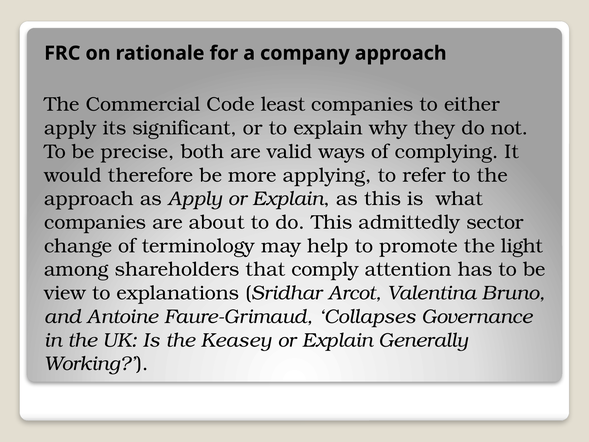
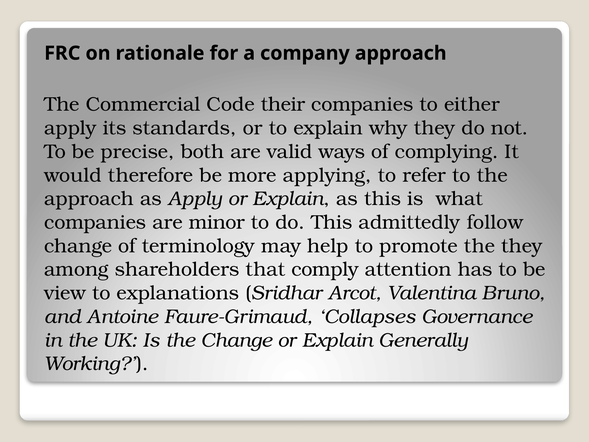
least: least -> their
significant: significant -> standards
about: about -> minor
sector: sector -> follow
the light: light -> they
the Keasey: Keasey -> Change
